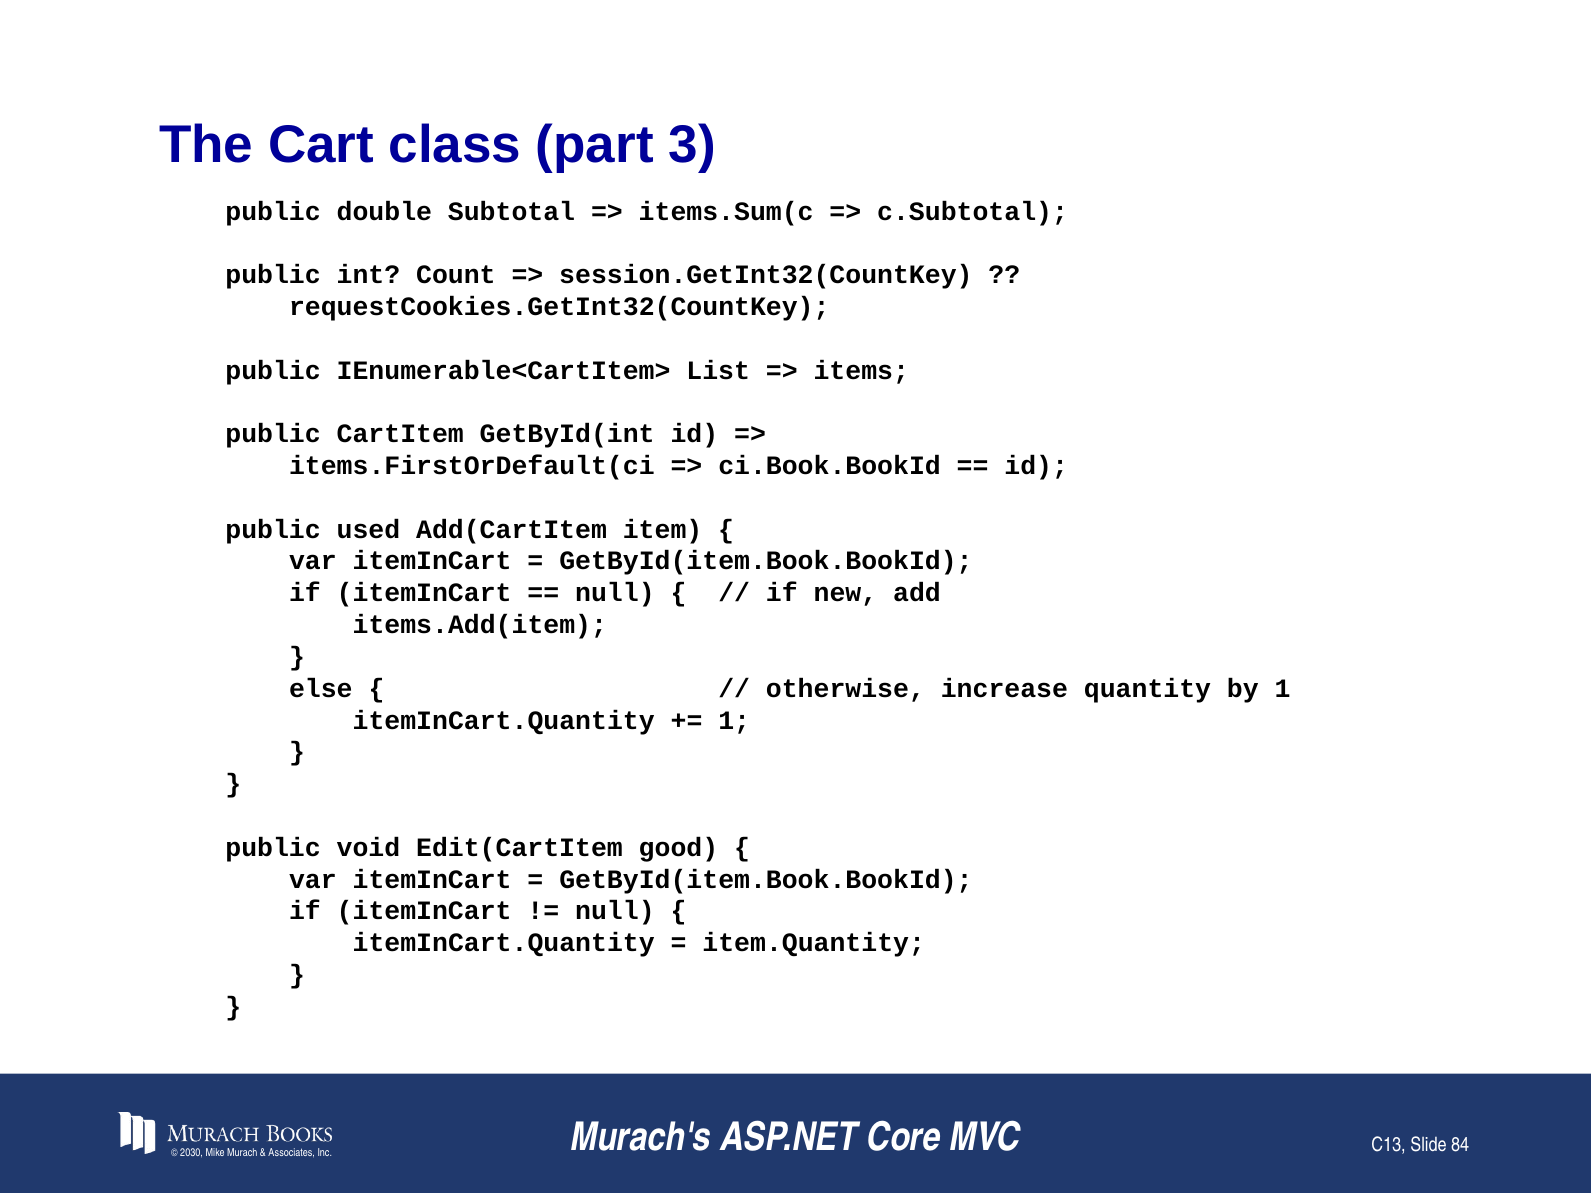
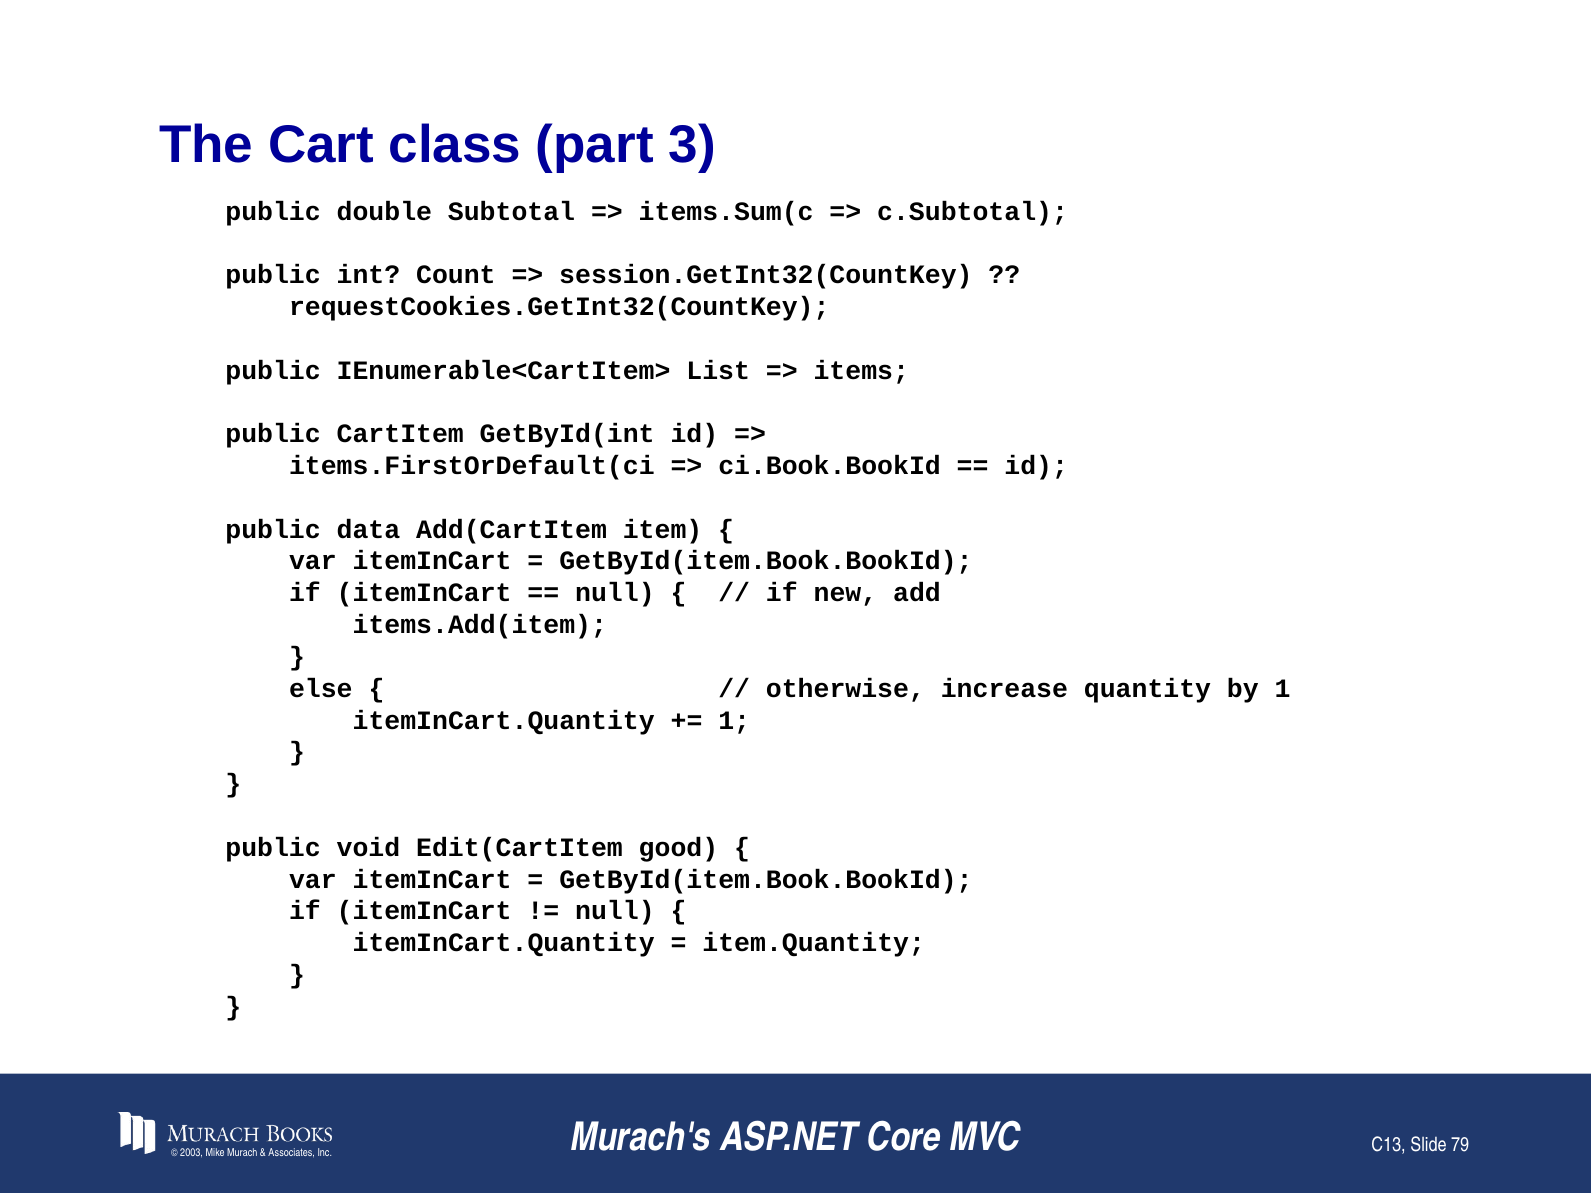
used: used -> data
2030: 2030 -> 2003
84: 84 -> 79
